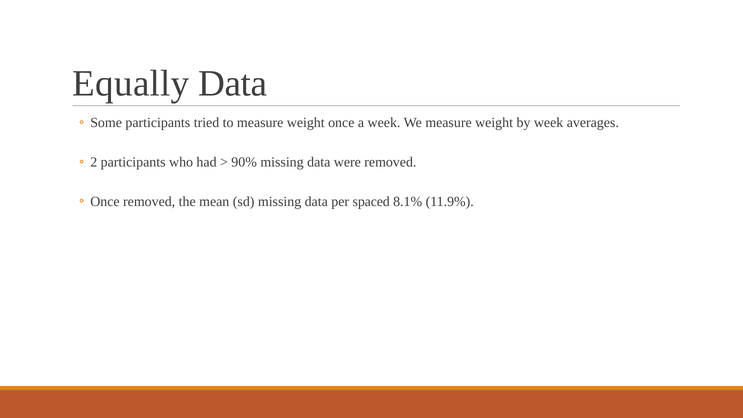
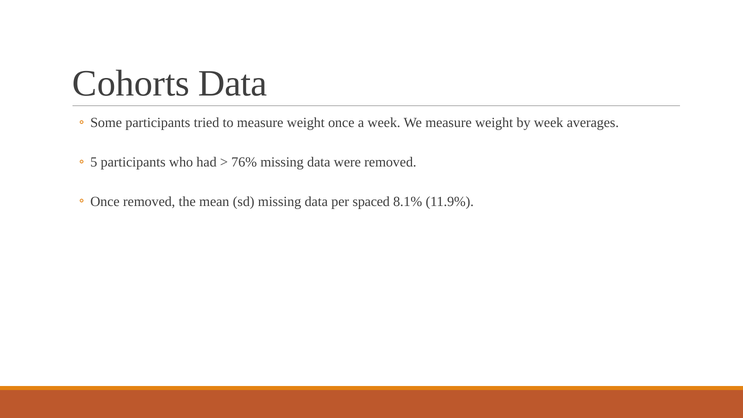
Equally: Equally -> Cohorts
2: 2 -> 5
90%: 90% -> 76%
